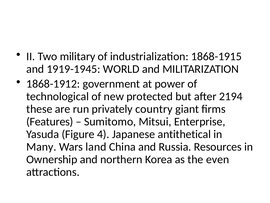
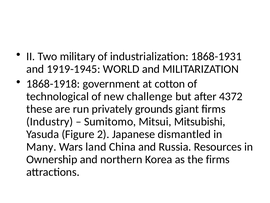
1868-1915: 1868-1915 -> 1868-1931
1868-1912: 1868-1912 -> 1868-1918
power: power -> cotton
protected: protected -> challenge
2194: 2194 -> 4372
country: country -> grounds
Features: Features -> Industry
Enterprise: Enterprise -> Mitsubishi
4: 4 -> 2
antithetical: antithetical -> dismantled
the even: even -> firms
